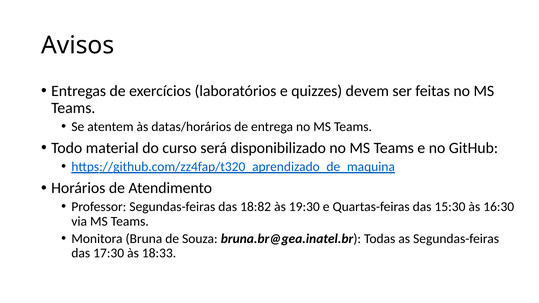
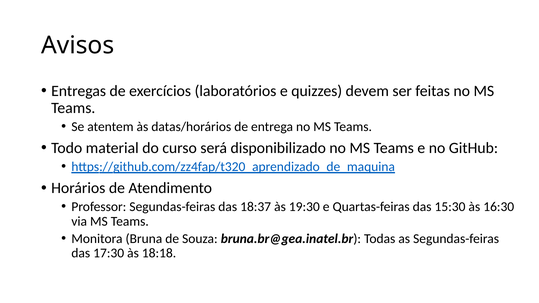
18:82: 18:82 -> 18:37
18:33: 18:33 -> 18:18
